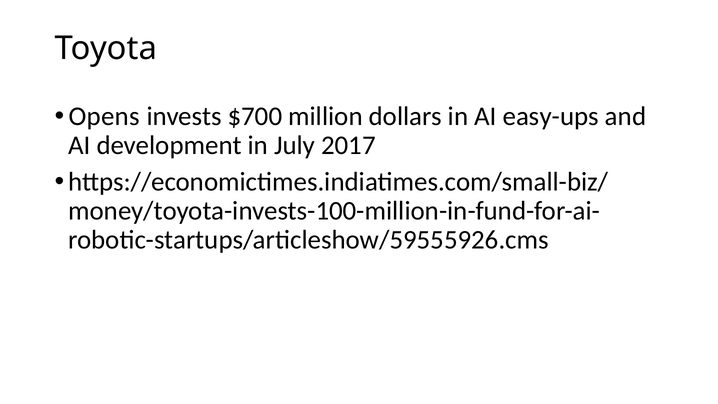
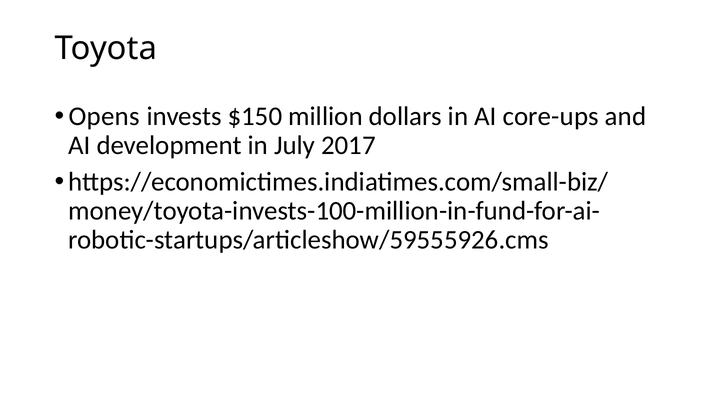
$700: $700 -> $150
easy-ups: easy-ups -> core-ups
